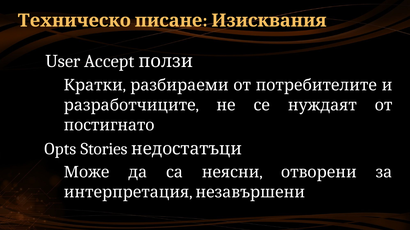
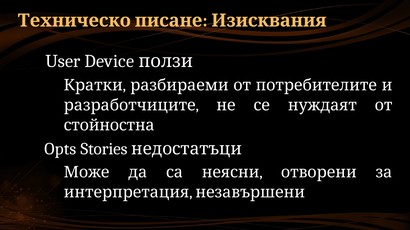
Accept: Accept -> Device
постигнато: постигнато -> стойностна
